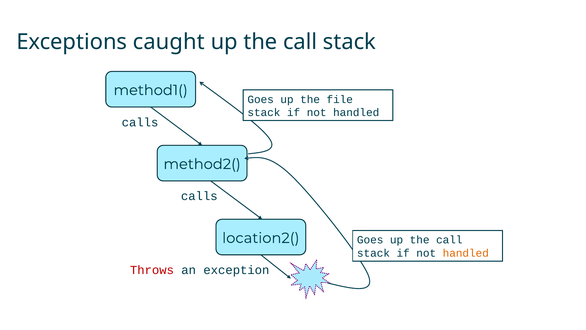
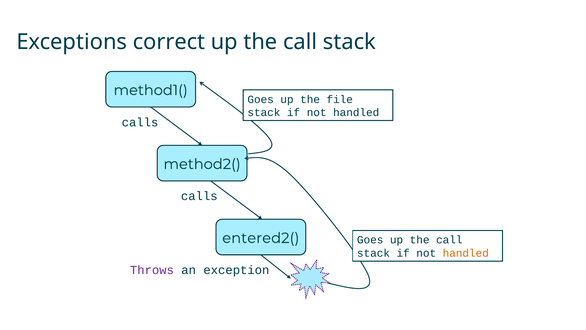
caught: caught -> correct
location2(: location2( -> entered2(
Throws colour: red -> purple
